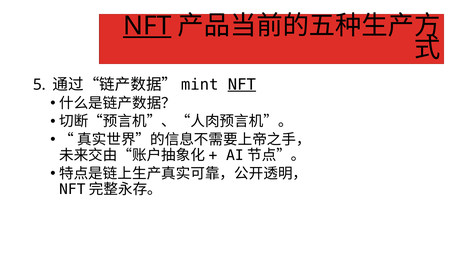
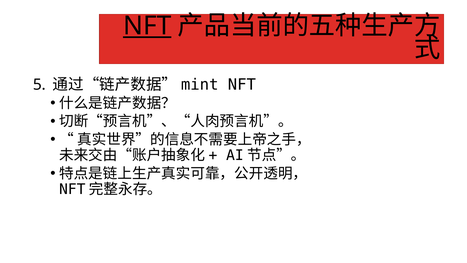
NFT at (242, 84) underline: present -> none
